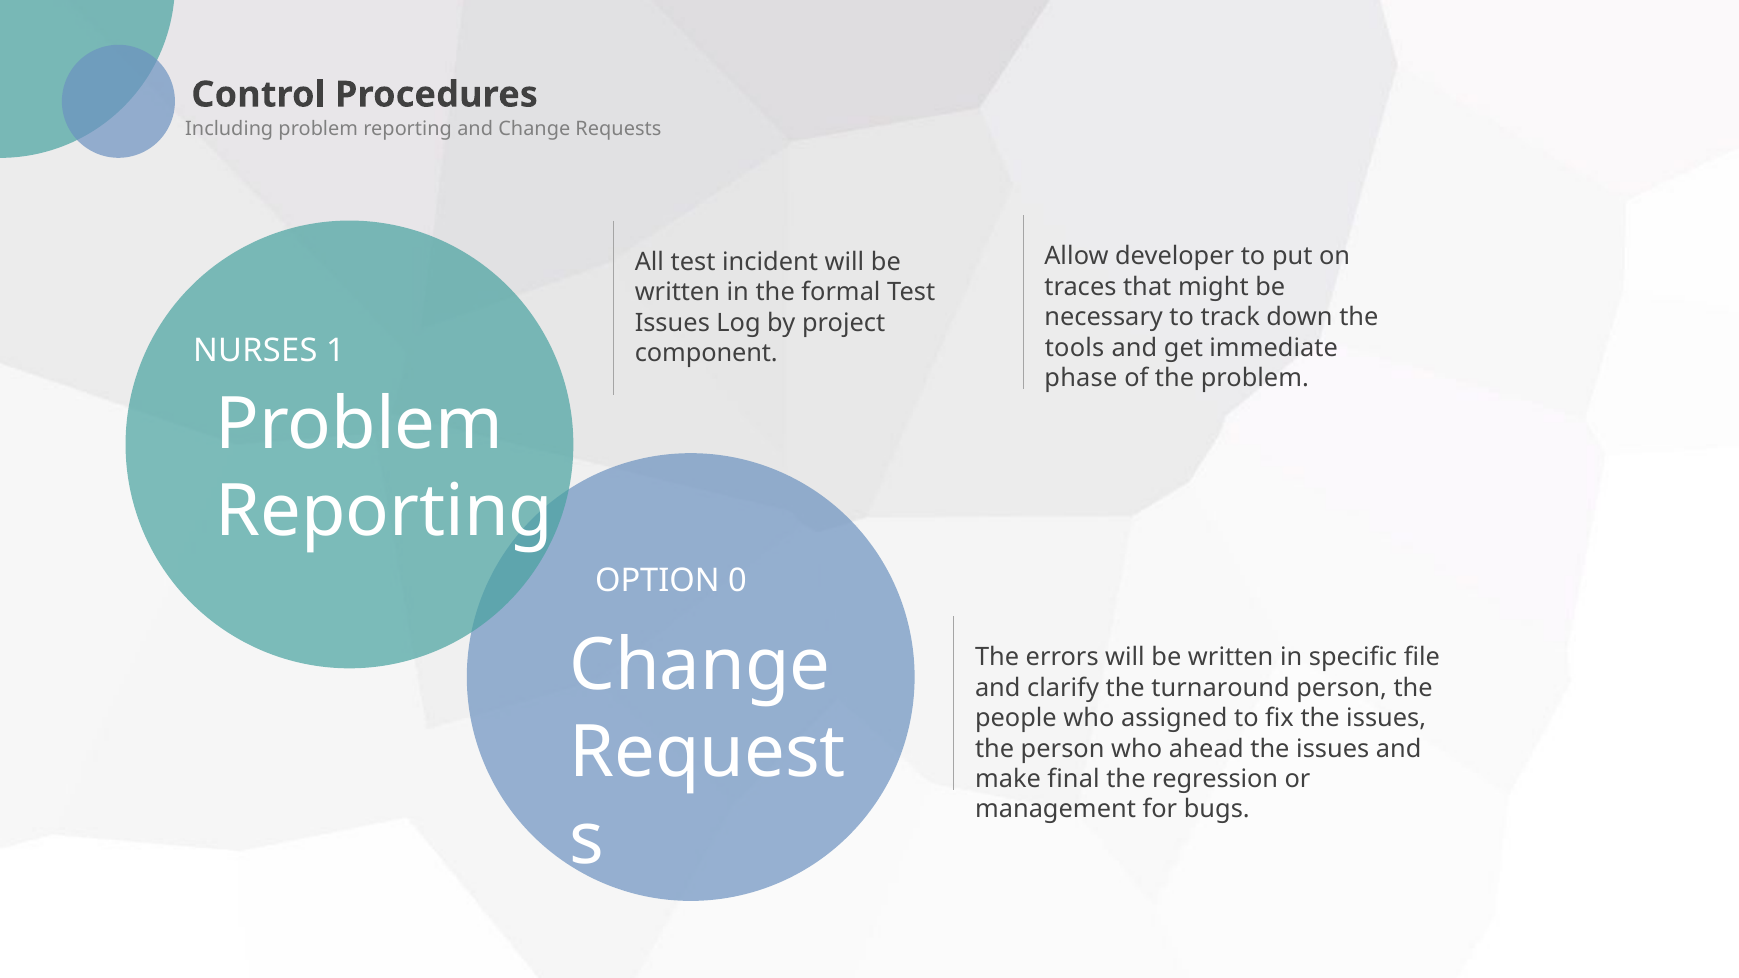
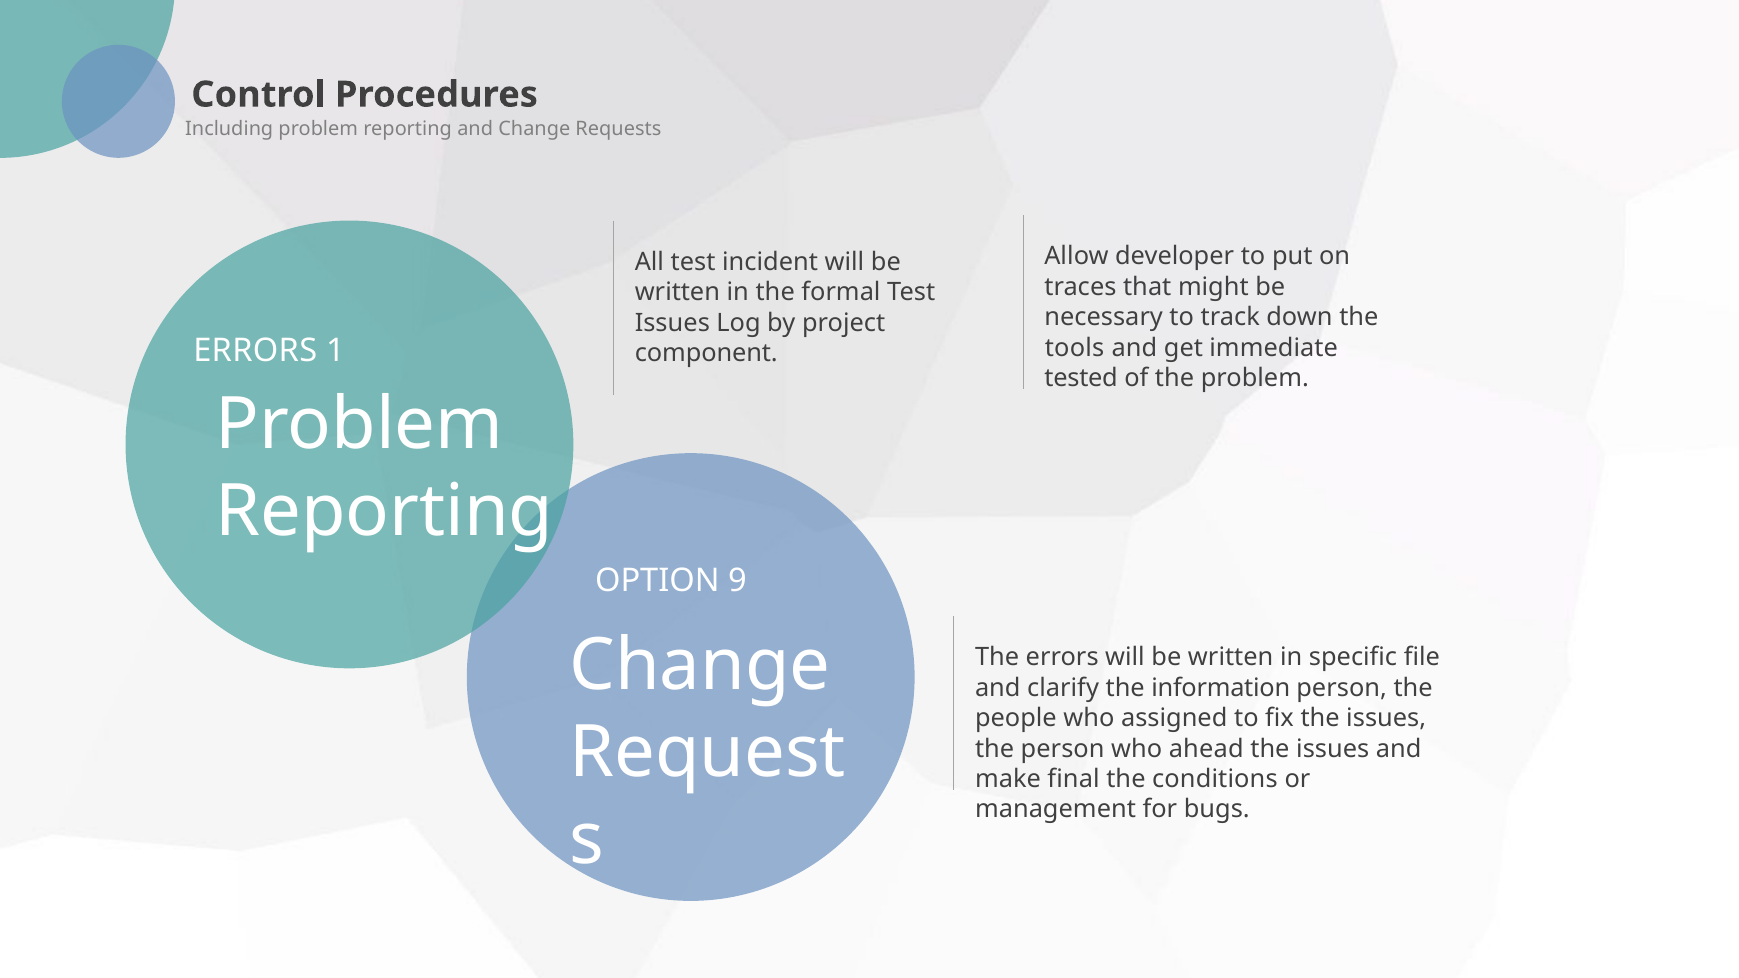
NURSES at (255, 351): NURSES -> ERRORS
phase: phase -> tested
0: 0 -> 9
turnaround: turnaround -> information
regression: regression -> conditions
